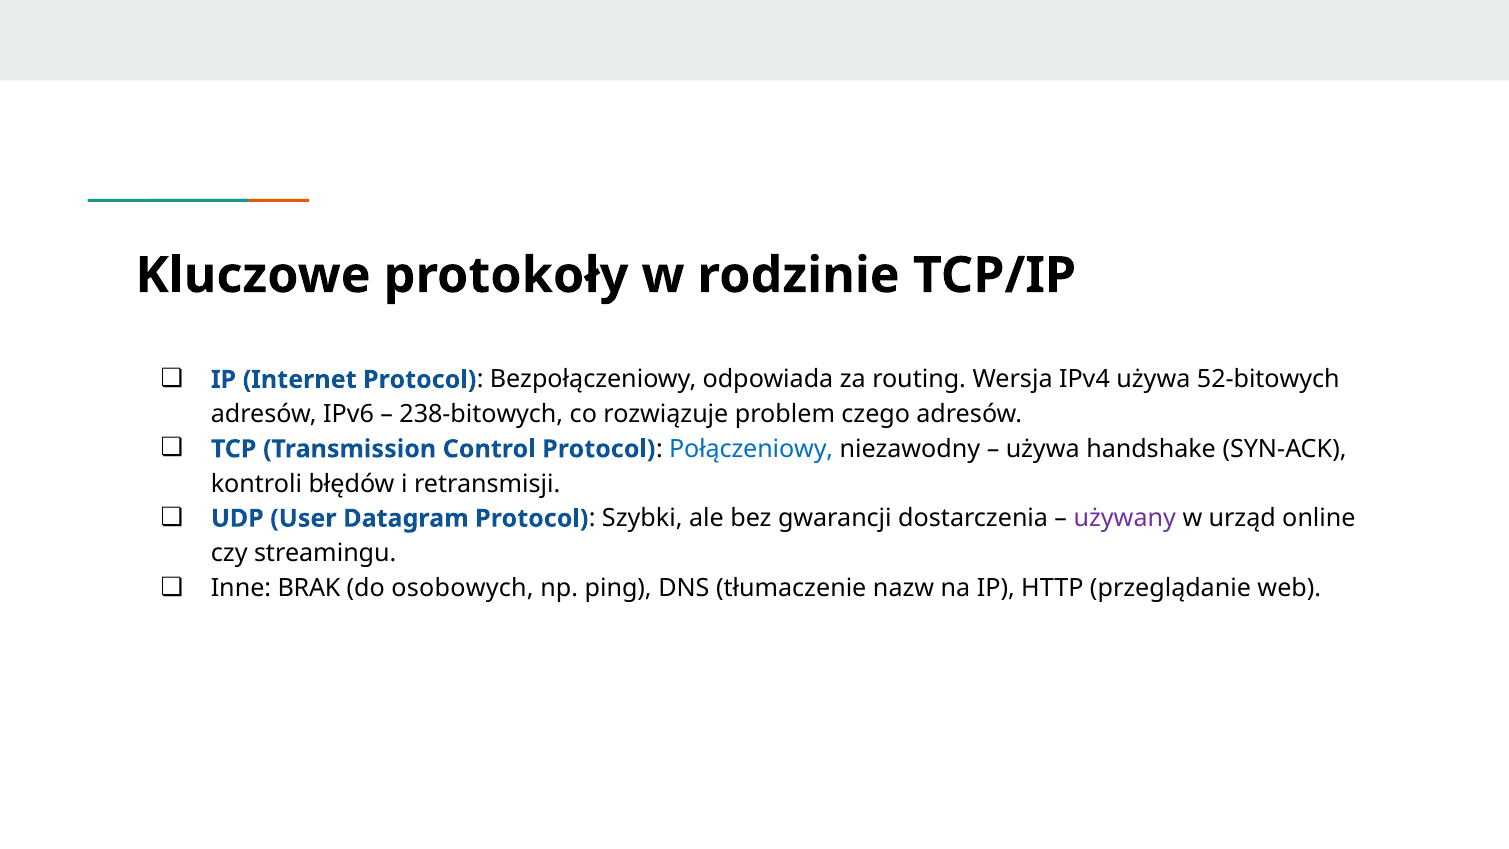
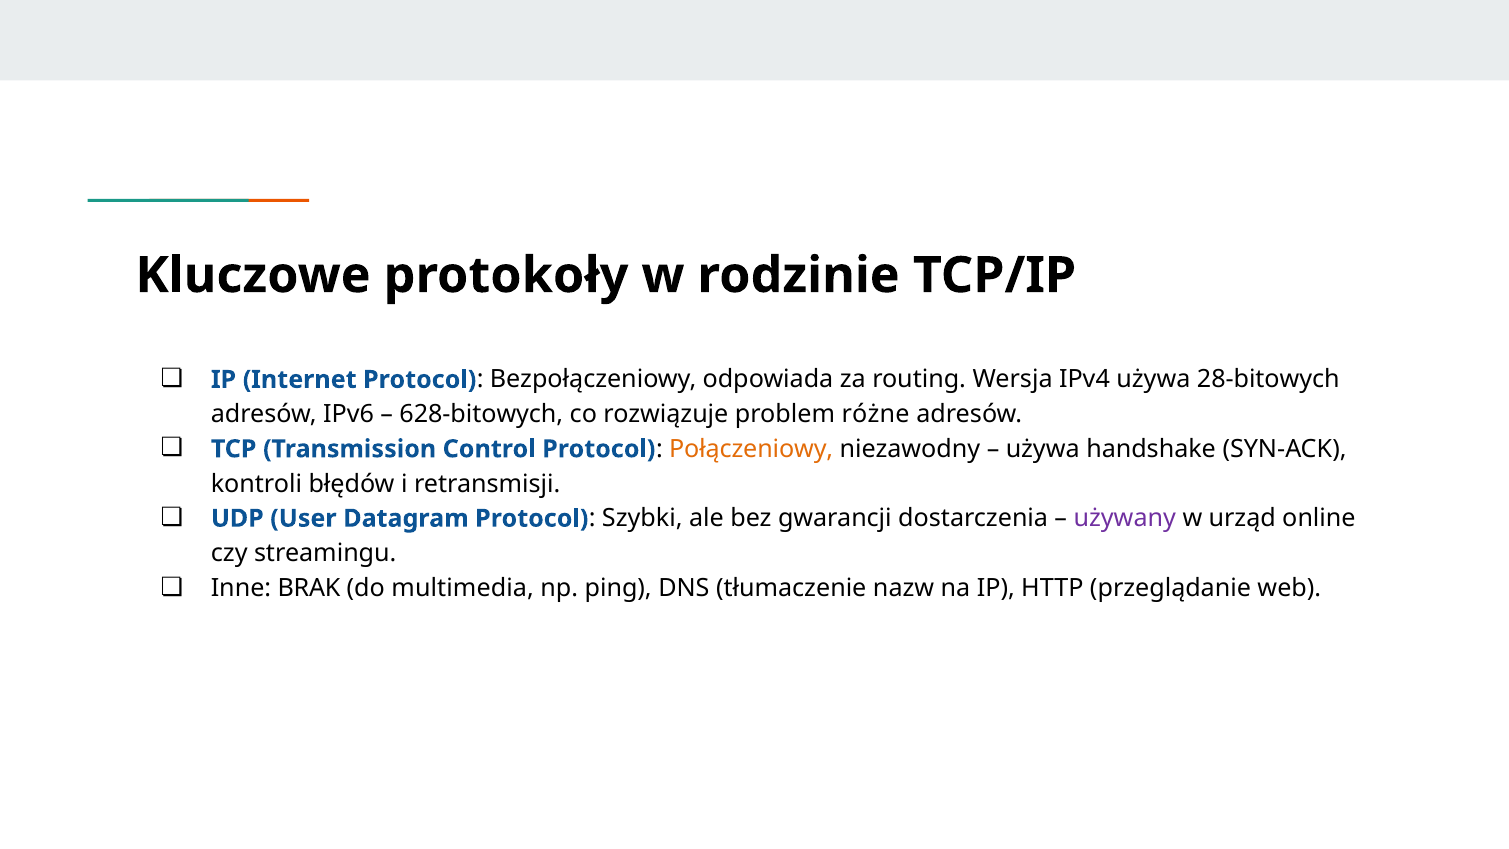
52-bitowych: 52-bitowych -> 28-bitowych
238-bitowych: 238-bitowych -> 628-bitowych
czego: czego -> różne
Połączeniowy colour: blue -> orange
osobowych: osobowych -> multimedia
